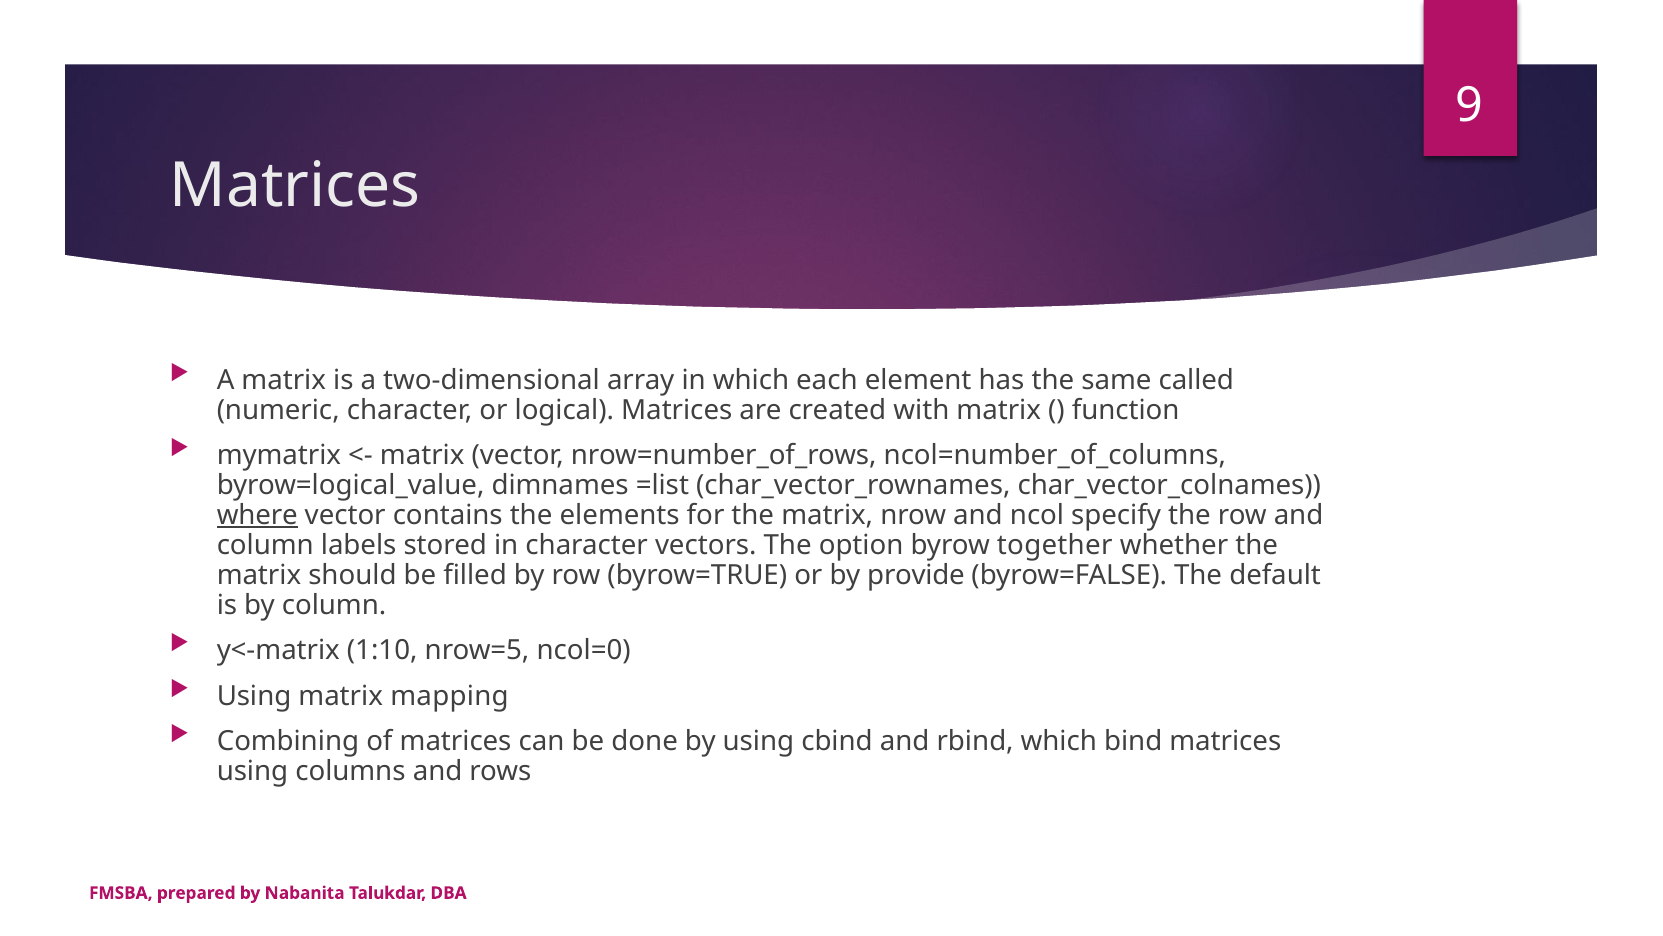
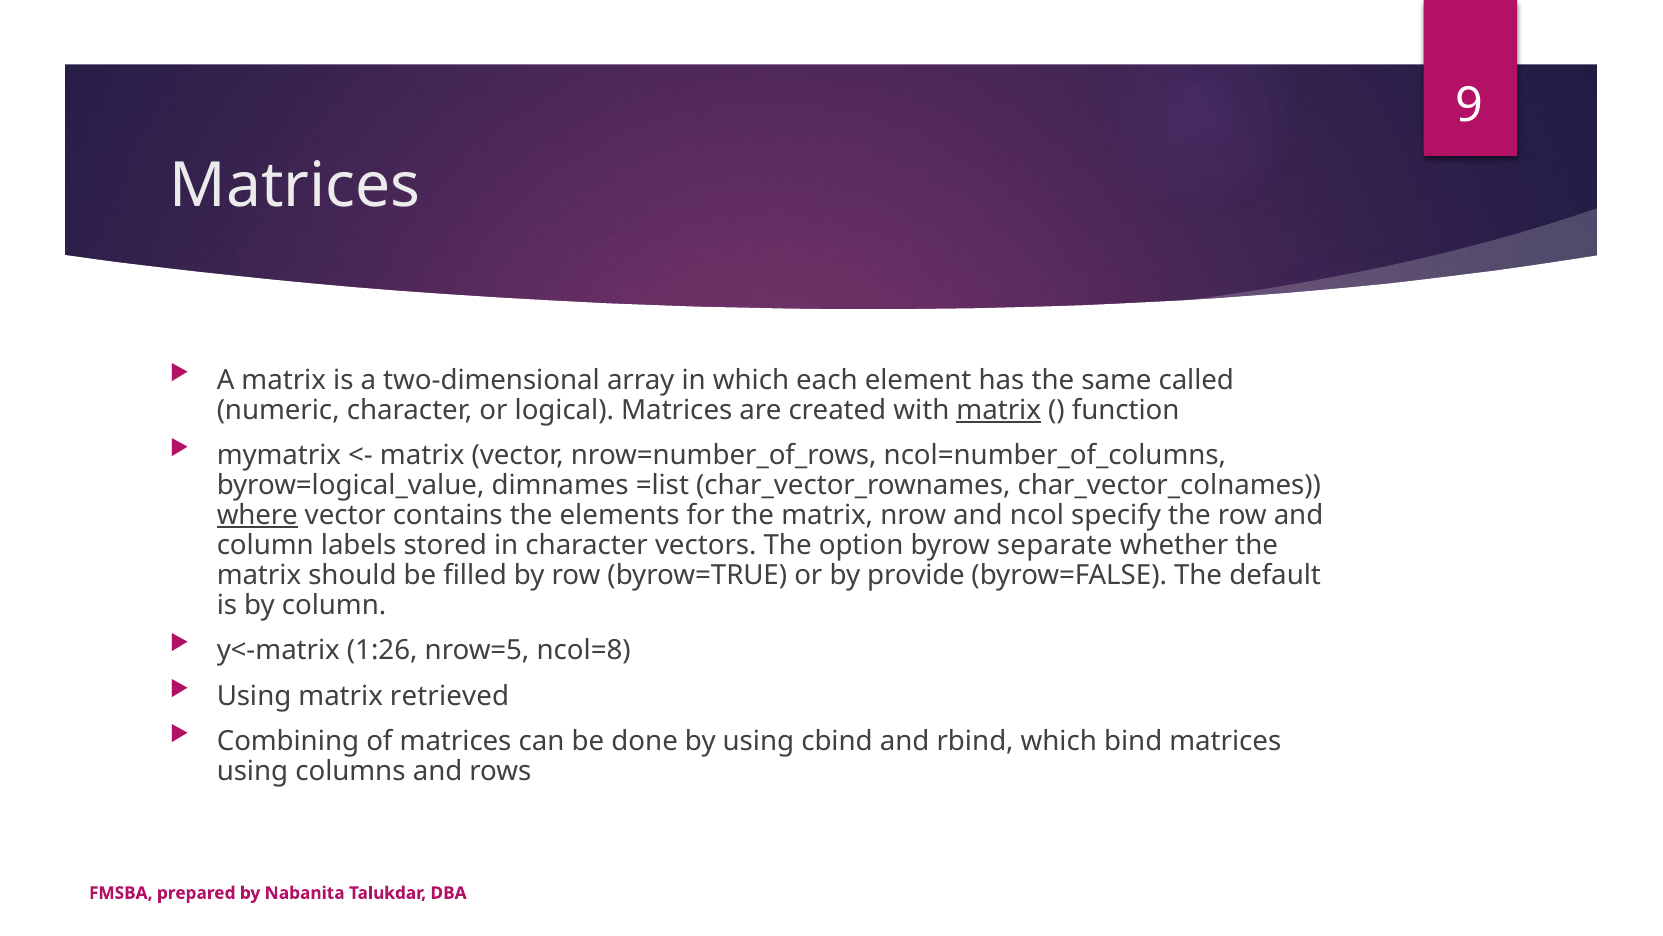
matrix at (999, 410) underline: none -> present
together: together -> separate
1:10: 1:10 -> 1:26
ncol=0: ncol=0 -> ncol=8
mapping: mapping -> retrieved
